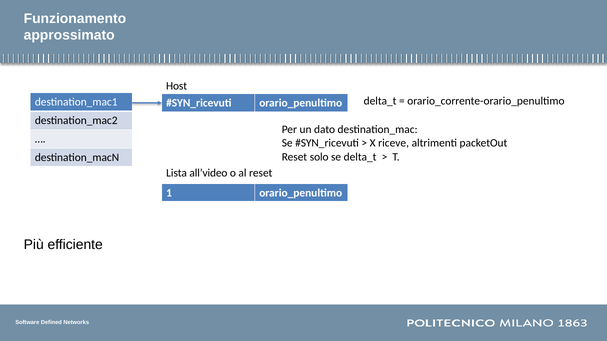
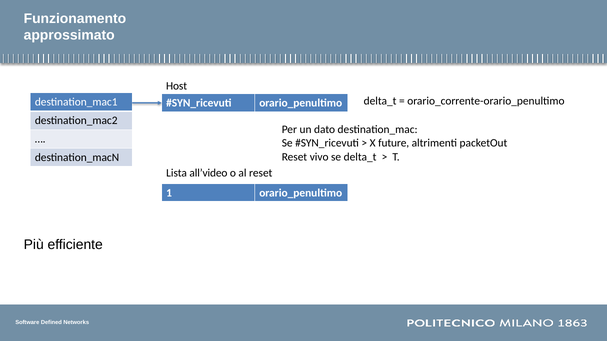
riceve: riceve -> future
solo: solo -> vivo
